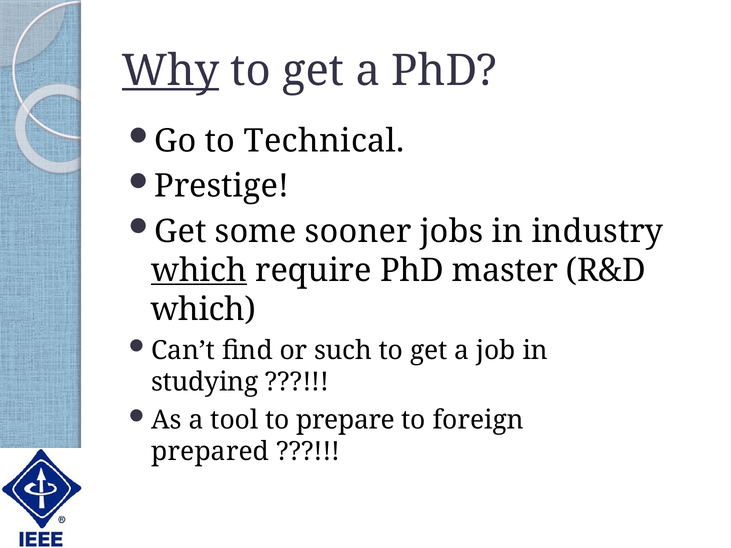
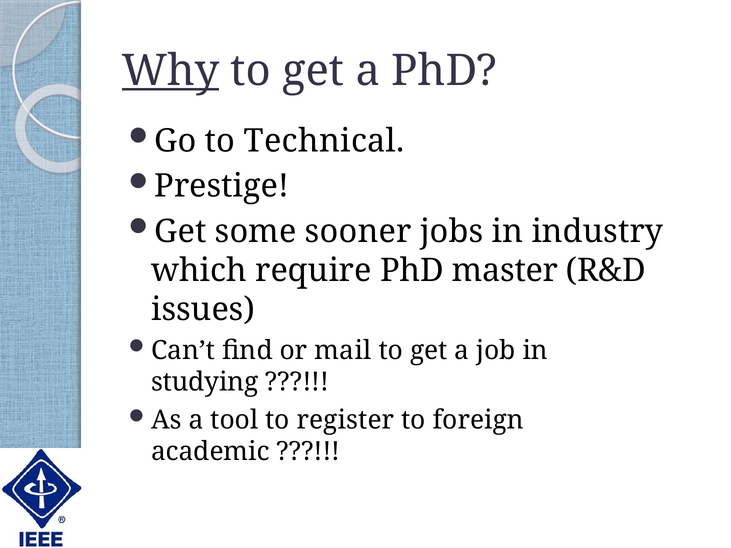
which at (199, 270) underline: present -> none
which at (203, 309): which -> issues
such: such -> mail
prepare: prepare -> register
prepared: prepared -> academic
